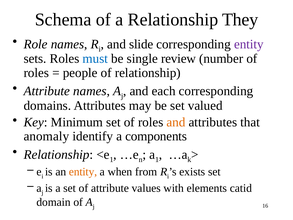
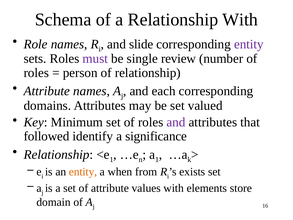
Relationship They: They -> With
must colour: blue -> purple
people: people -> person
and at (176, 122) colour: orange -> purple
anomaly: anomaly -> followed
components: components -> significance
catid: catid -> store
